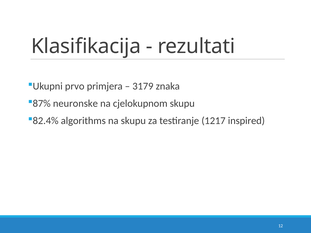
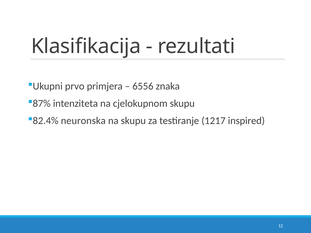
3179: 3179 -> 6556
neuronske: neuronske -> intenziteta
algorithms: algorithms -> neuronska
